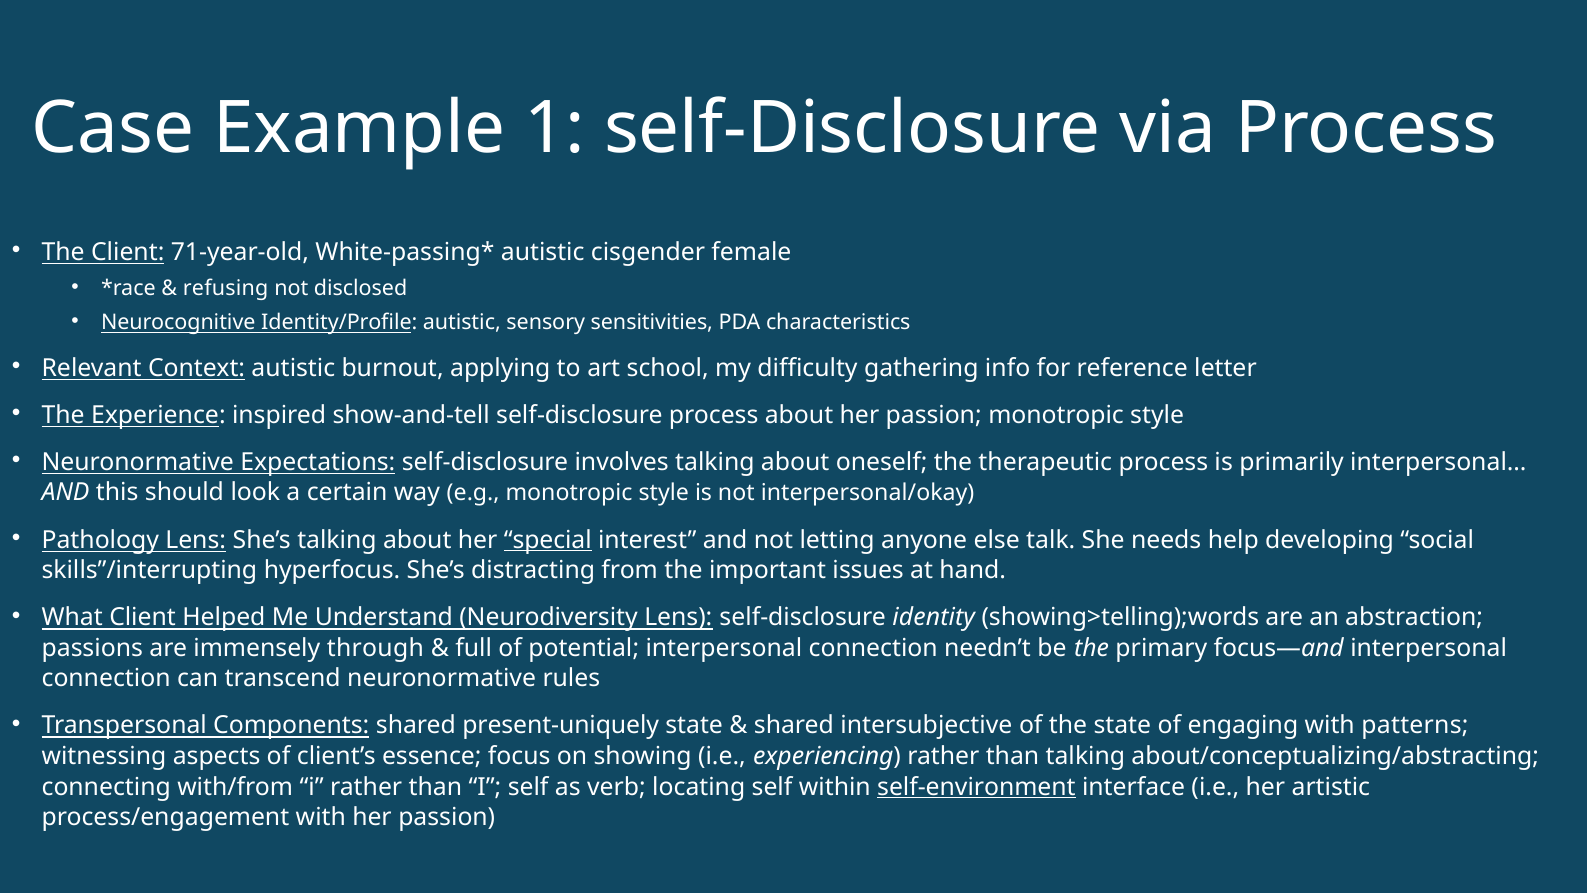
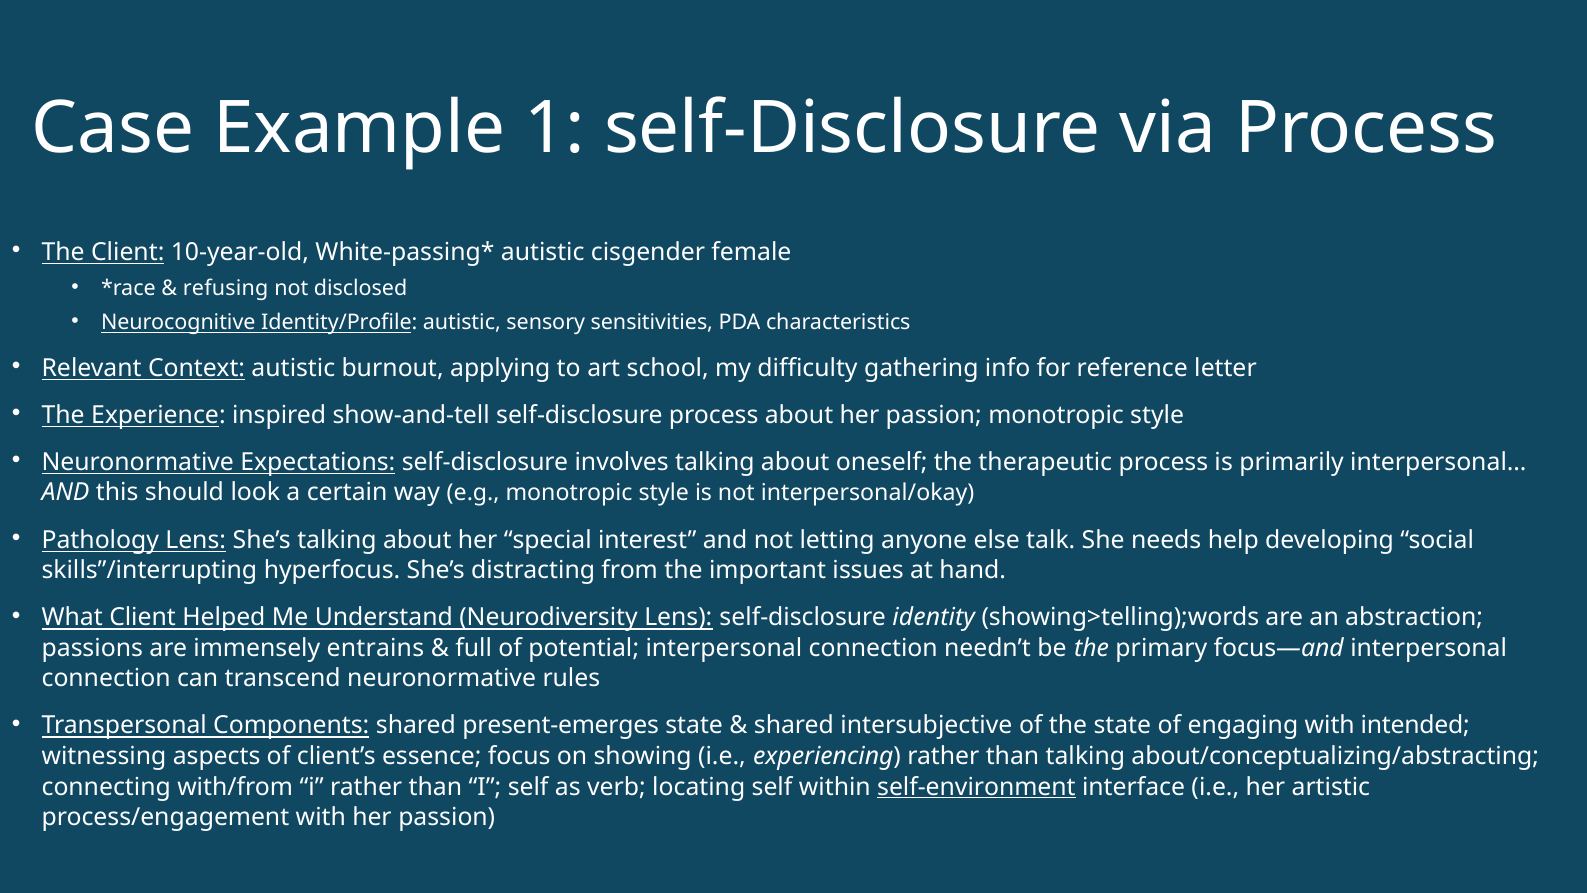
71-year-old: 71-year-old -> 10-year-old
special underline: present -> none
through: through -> entrains
present-uniquely: present-uniquely -> present-emerges
patterns: patterns -> intended
